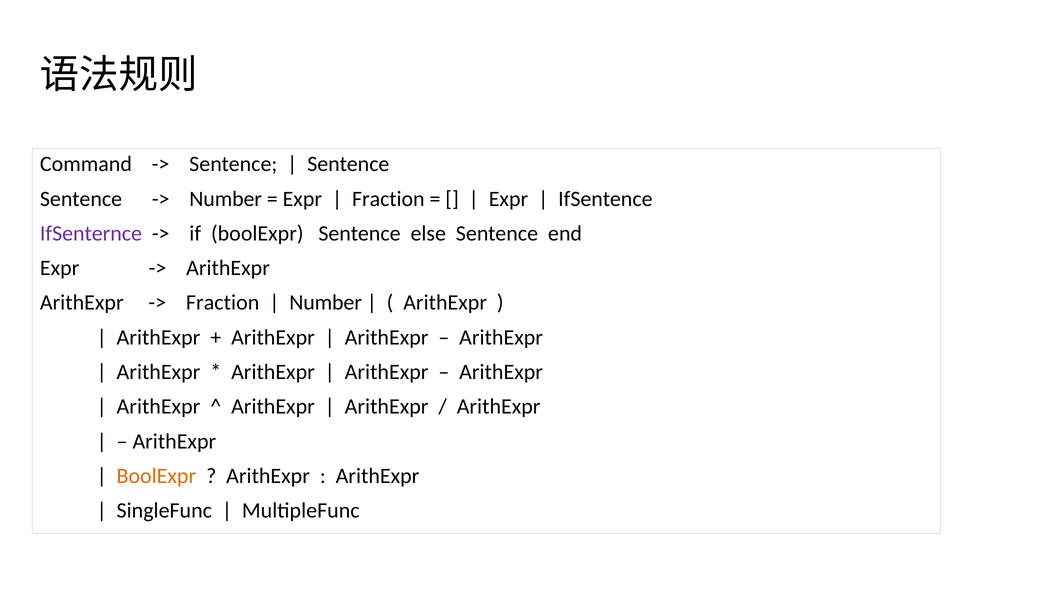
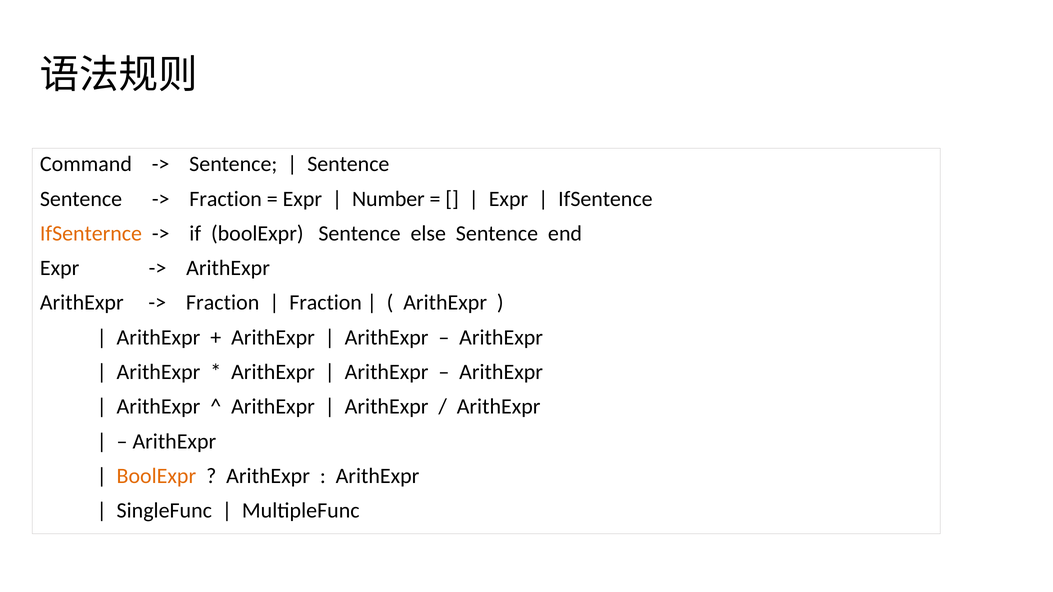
Number at (226, 199): Number -> Fraction
Fraction at (388, 199): Fraction -> Number
IfSenternce colour: purple -> orange
Number at (326, 303): Number -> Fraction
